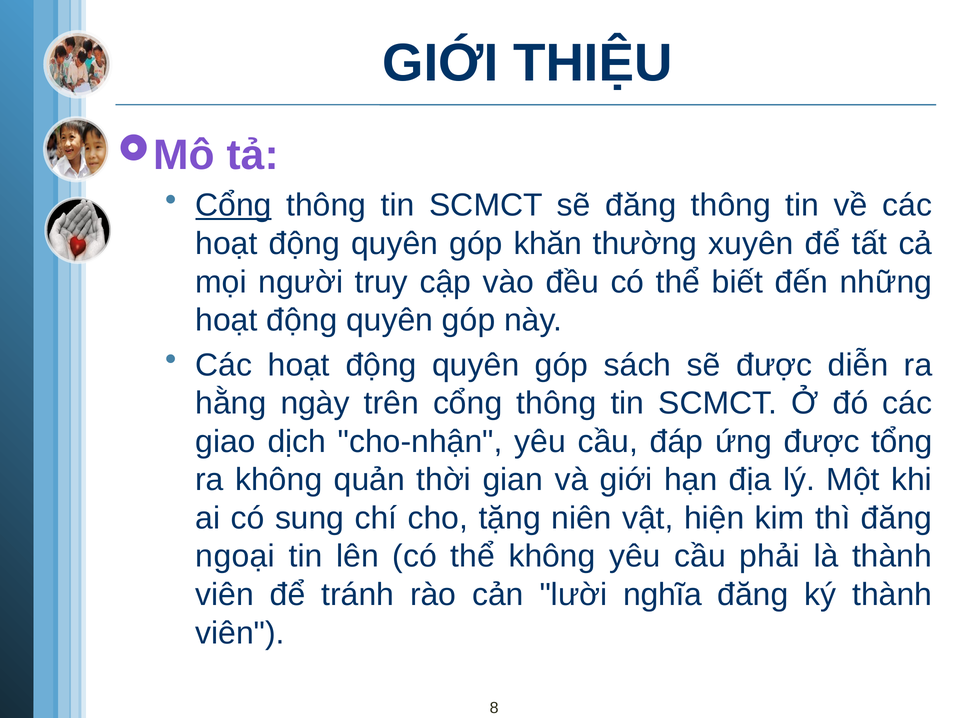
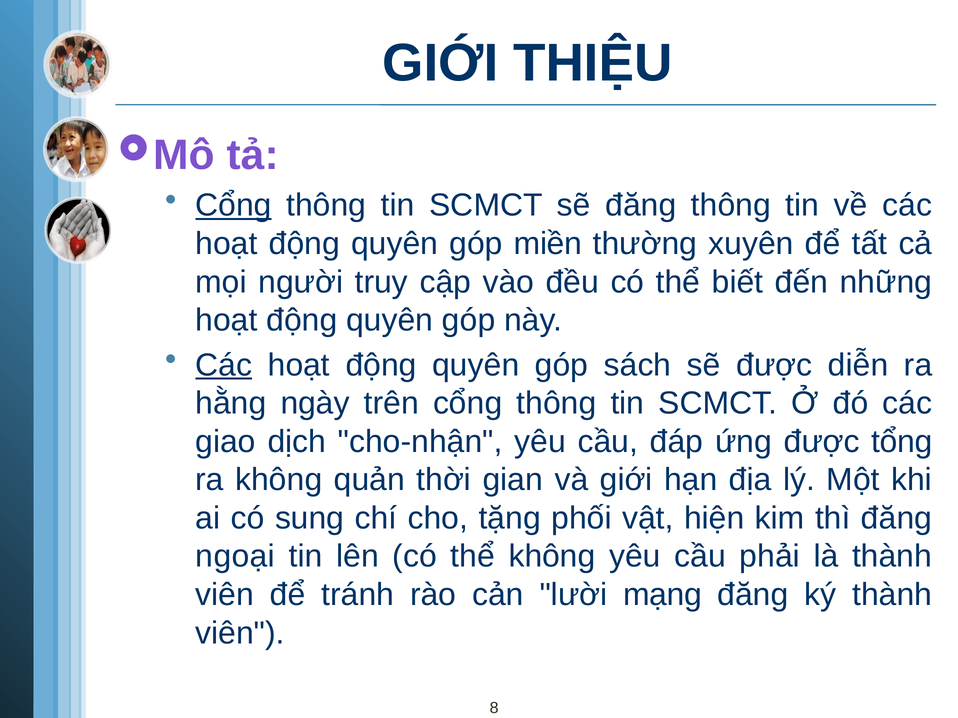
khăn: khăn -> miền
Các at (224, 365) underline: none -> present
niên: niên -> phối
nghĩa: nghĩa -> mạng
